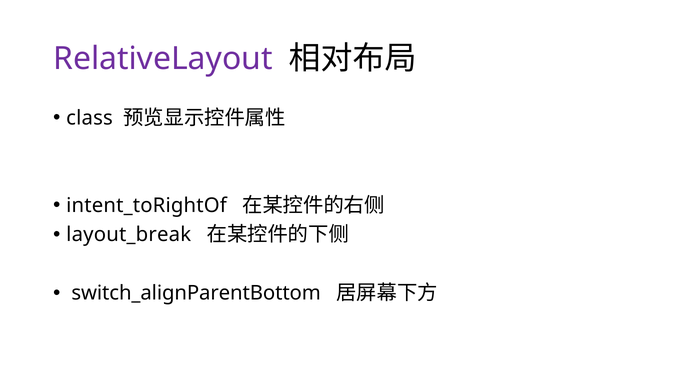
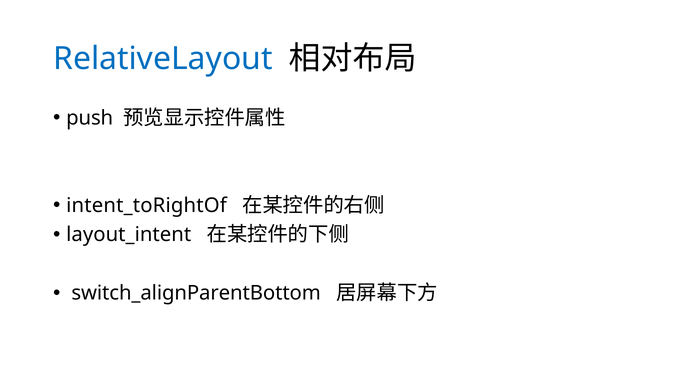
RelativeLayout colour: purple -> blue
class: class -> push
layout_break: layout_break -> layout_intent
